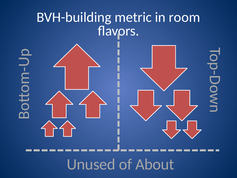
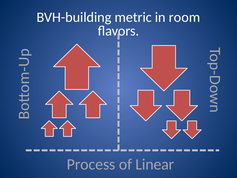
Unused: Unused -> Process
About: About -> Linear
